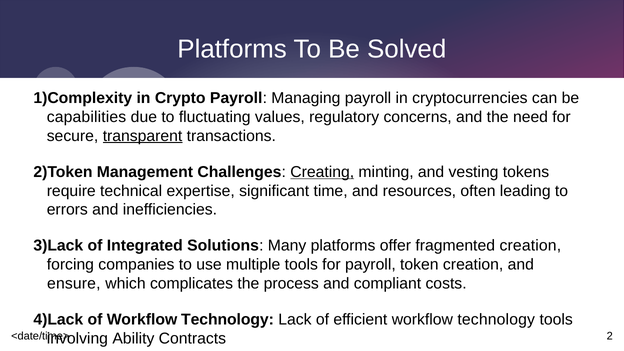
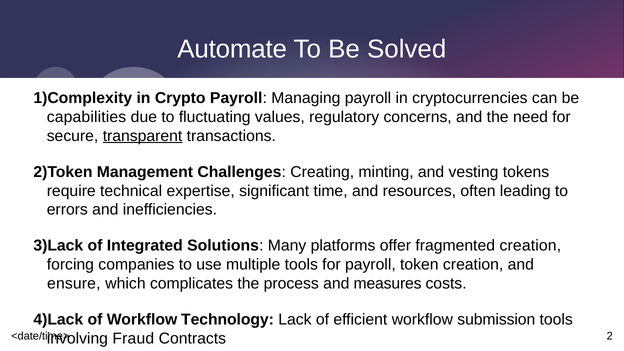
Platforms at (232, 49): Platforms -> Automate
Creating underline: present -> none
compliant: compliant -> measures
efficient workflow technology: technology -> submission
Ability: Ability -> Fraud
